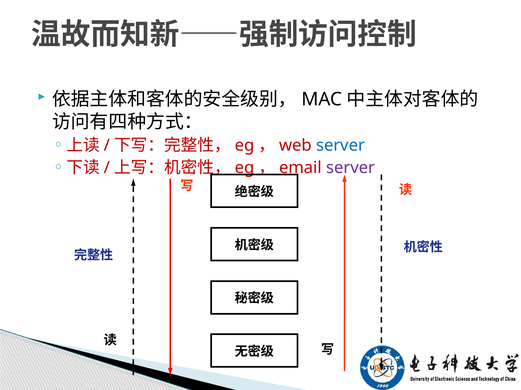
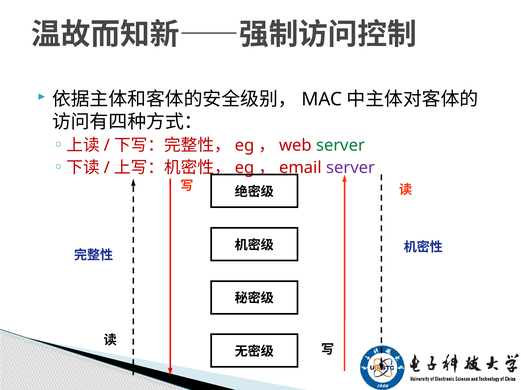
server at (341, 146) colour: blue -> green
